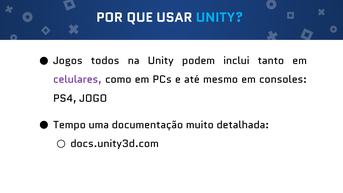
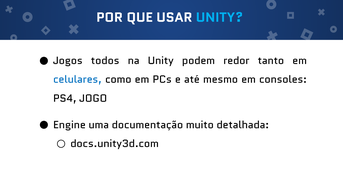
inclui: inclui -> redor
celulares colour: purple -> blue
Tempo: Tempo -> Engine
